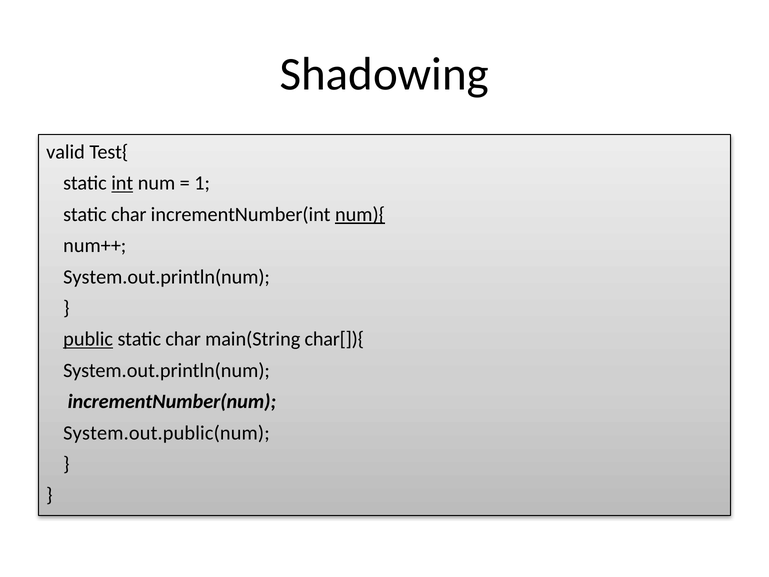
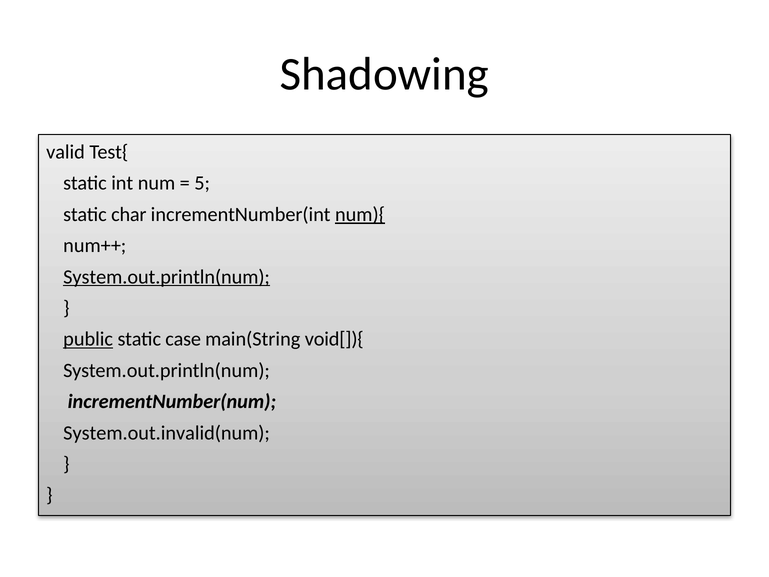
int underline: present -> none
1: 1 -> 5
System.out.println(num at (167, 277) underline: none -> present
char at (183, 339): char -> case
char[]){: char[]){ -> void[]){
System.out.public(num: System.out.public(num -> System.out.invalid(num
